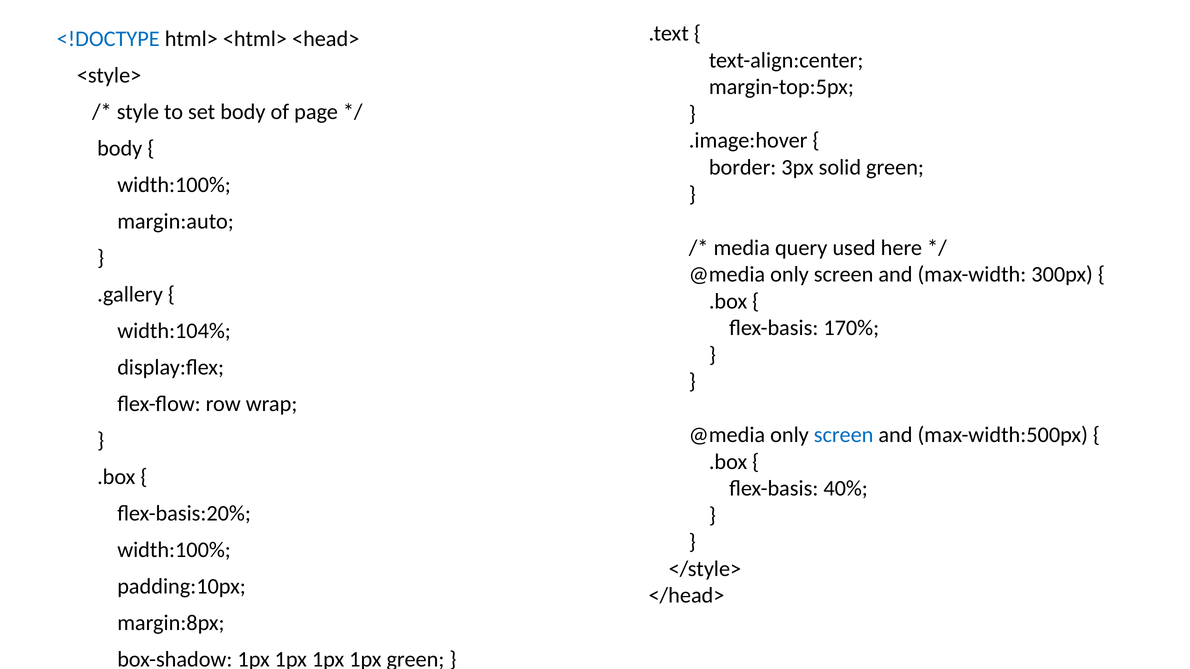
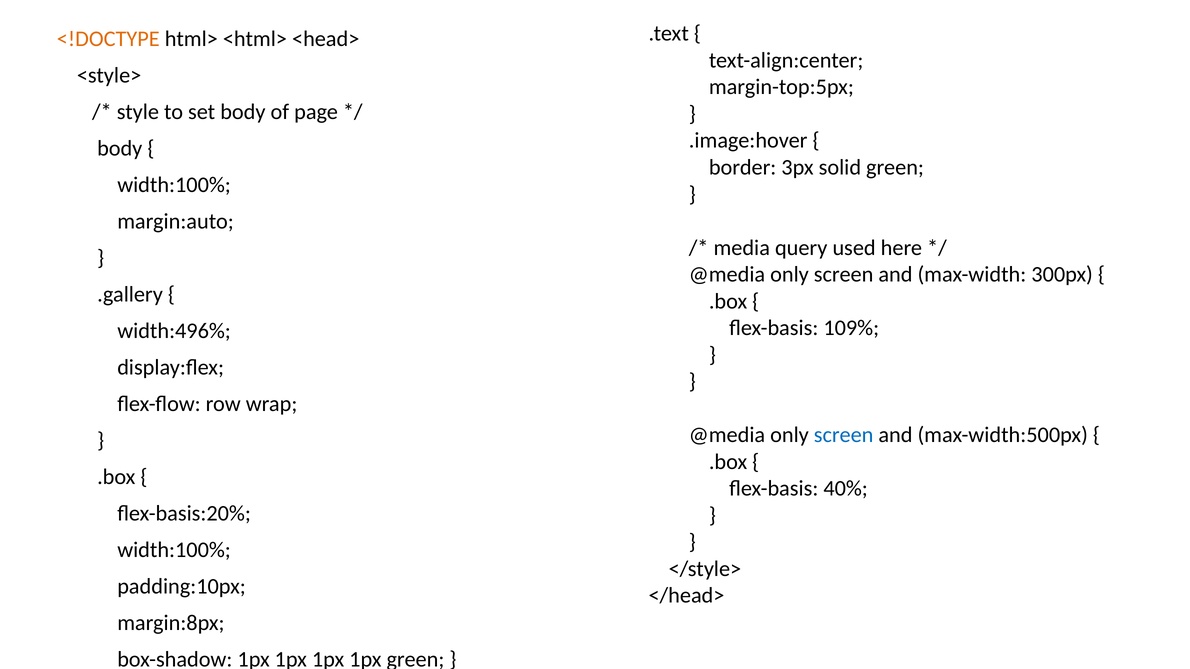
<!DOCTYPE colour: blue -> orange
170%: 170% -> 109%
width:104%: width:104% -> width:496%
